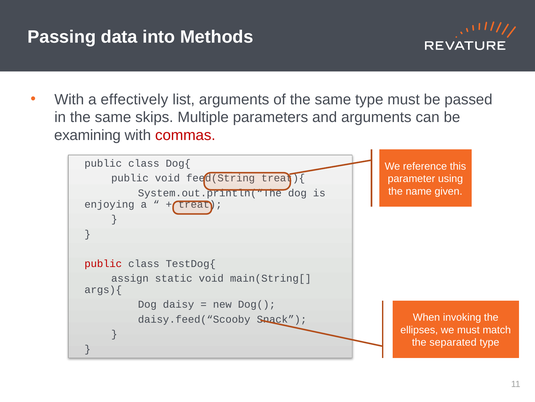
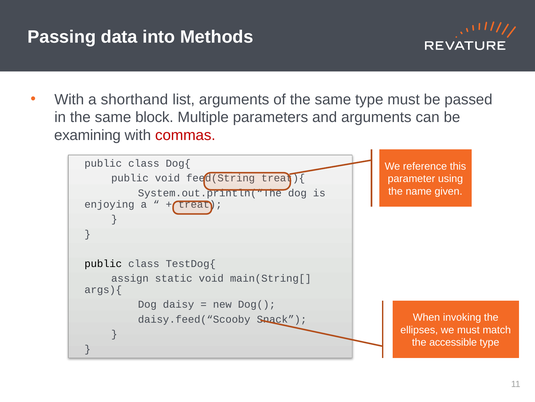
effectively: effectively -> shorthand
skips: skips -> block
public at (103, 263) colour: red -> black
separated: separated -> accessible
